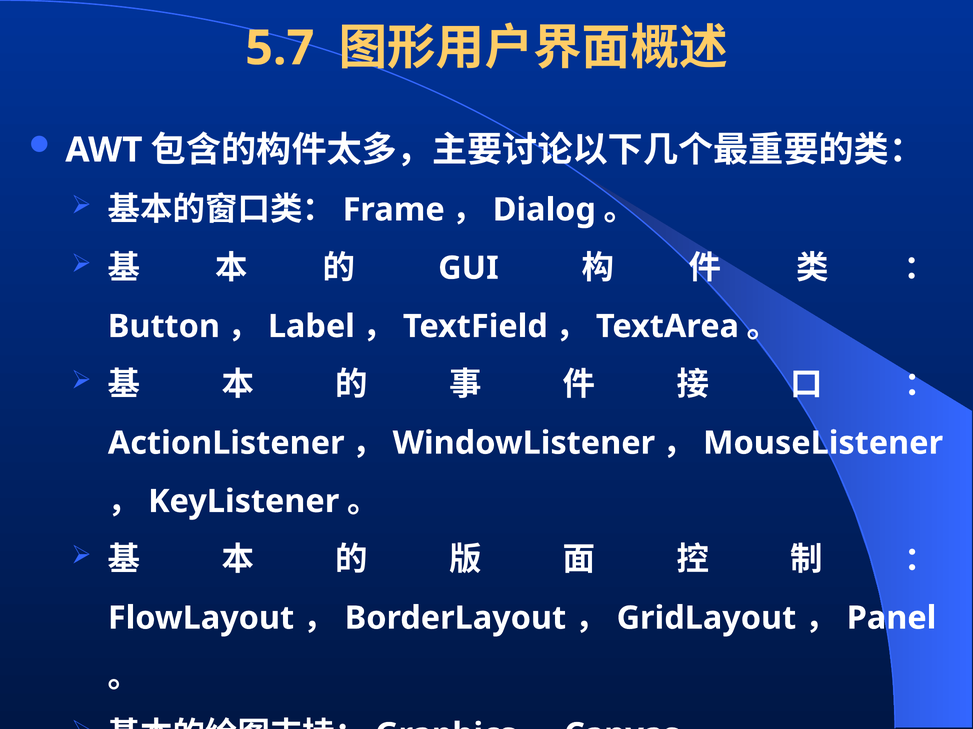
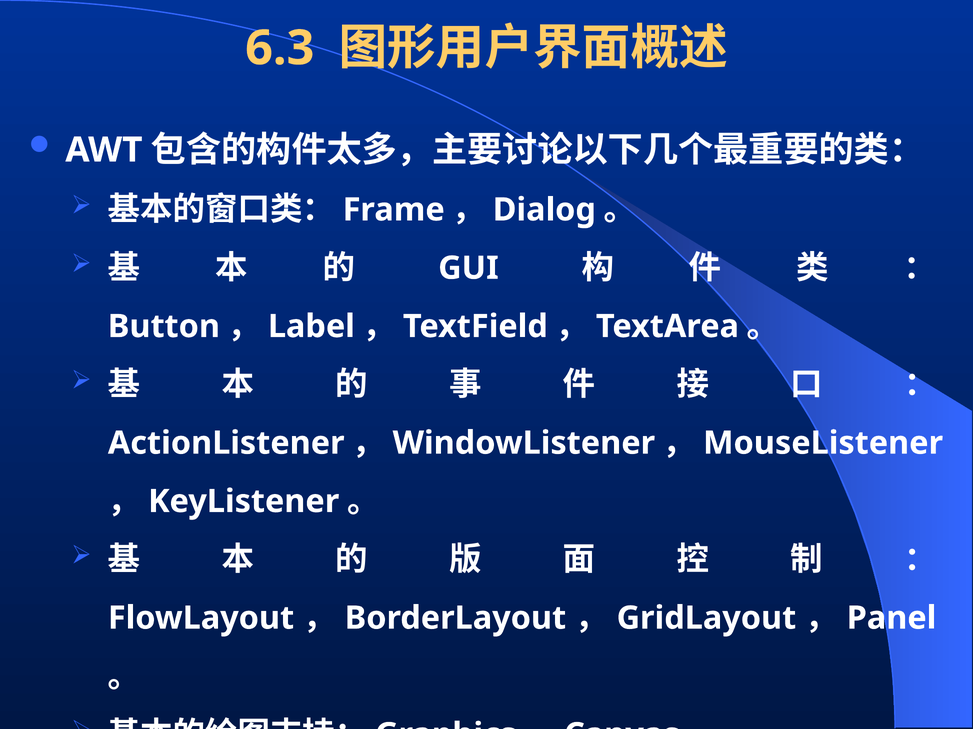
5.7: 5.7 -> 6.3
